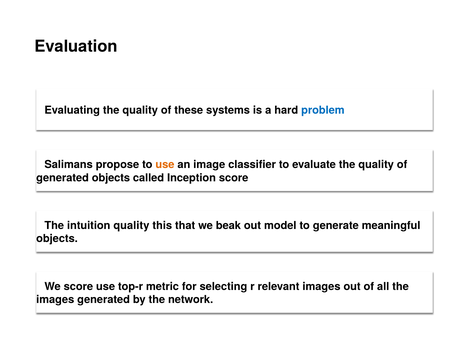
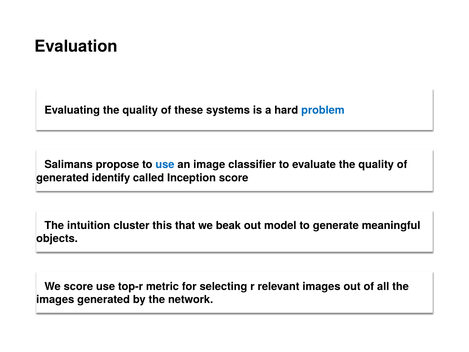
use at (165, 164) colour: orange -> blue
generated objects: objects -> identify
intuition quality: quality -> cluster
